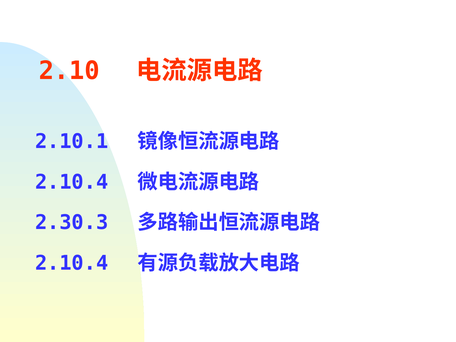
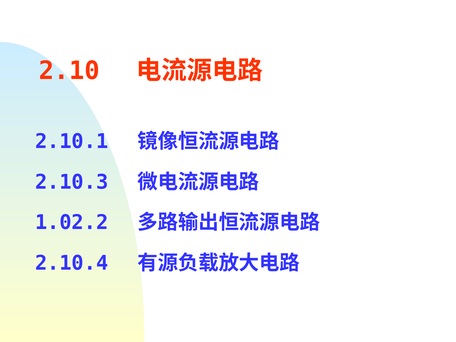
2.10.4 at (72, 182): 2.10.4 -> 2.10.3
2.30.3: 2.30.3 -> 1.02.2
